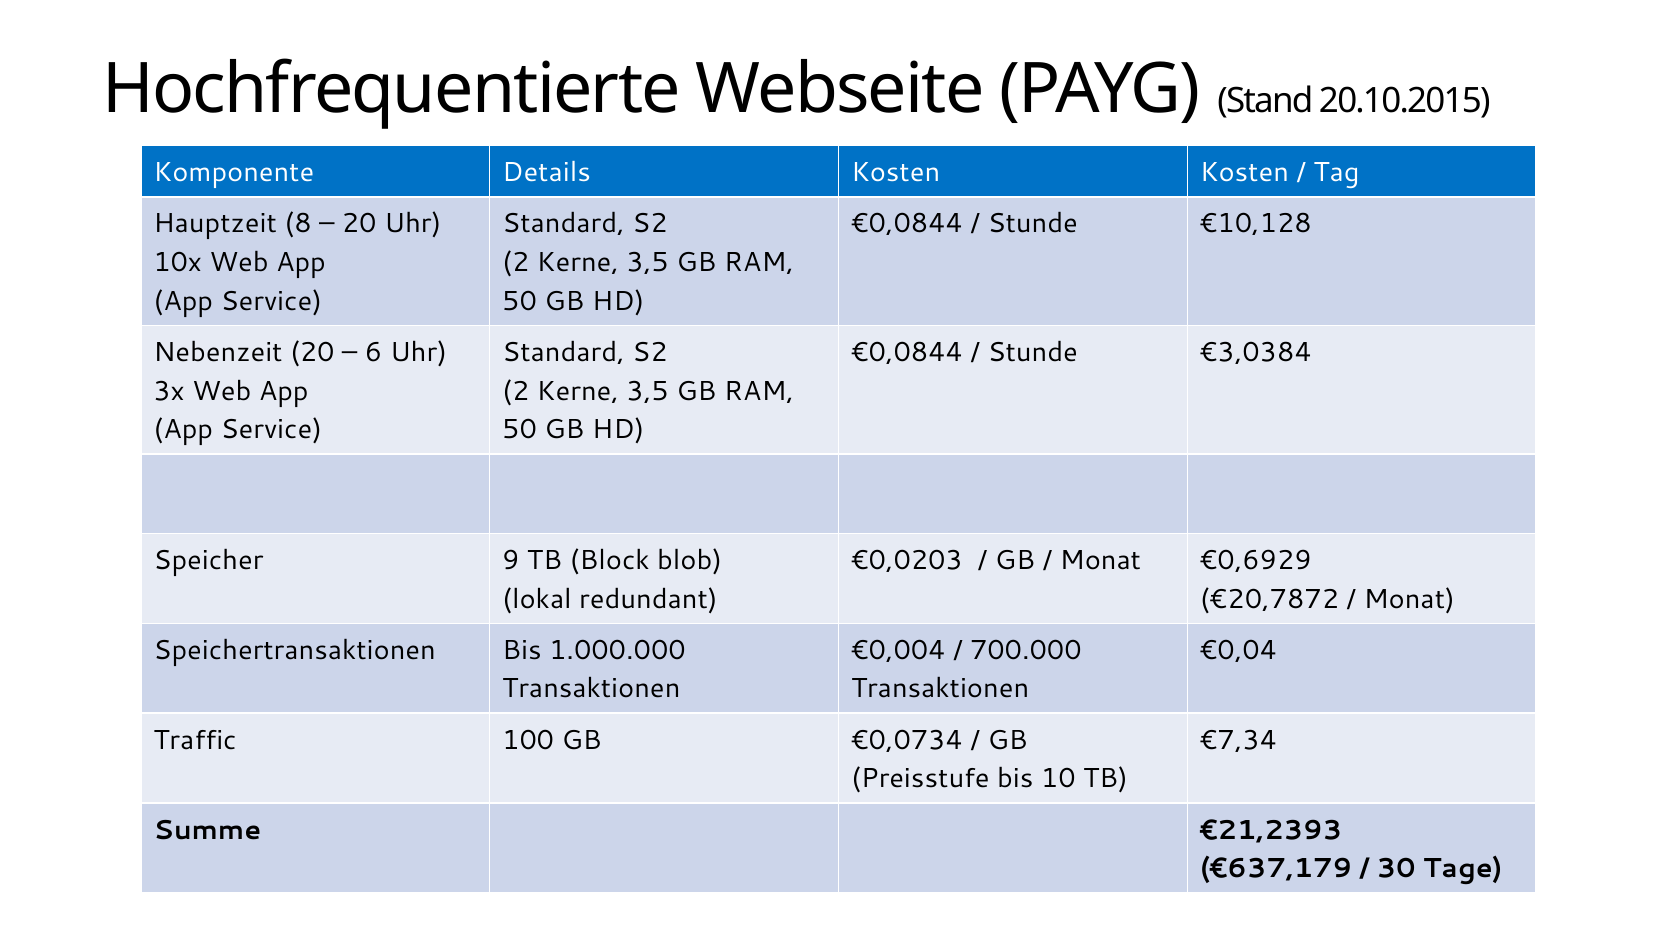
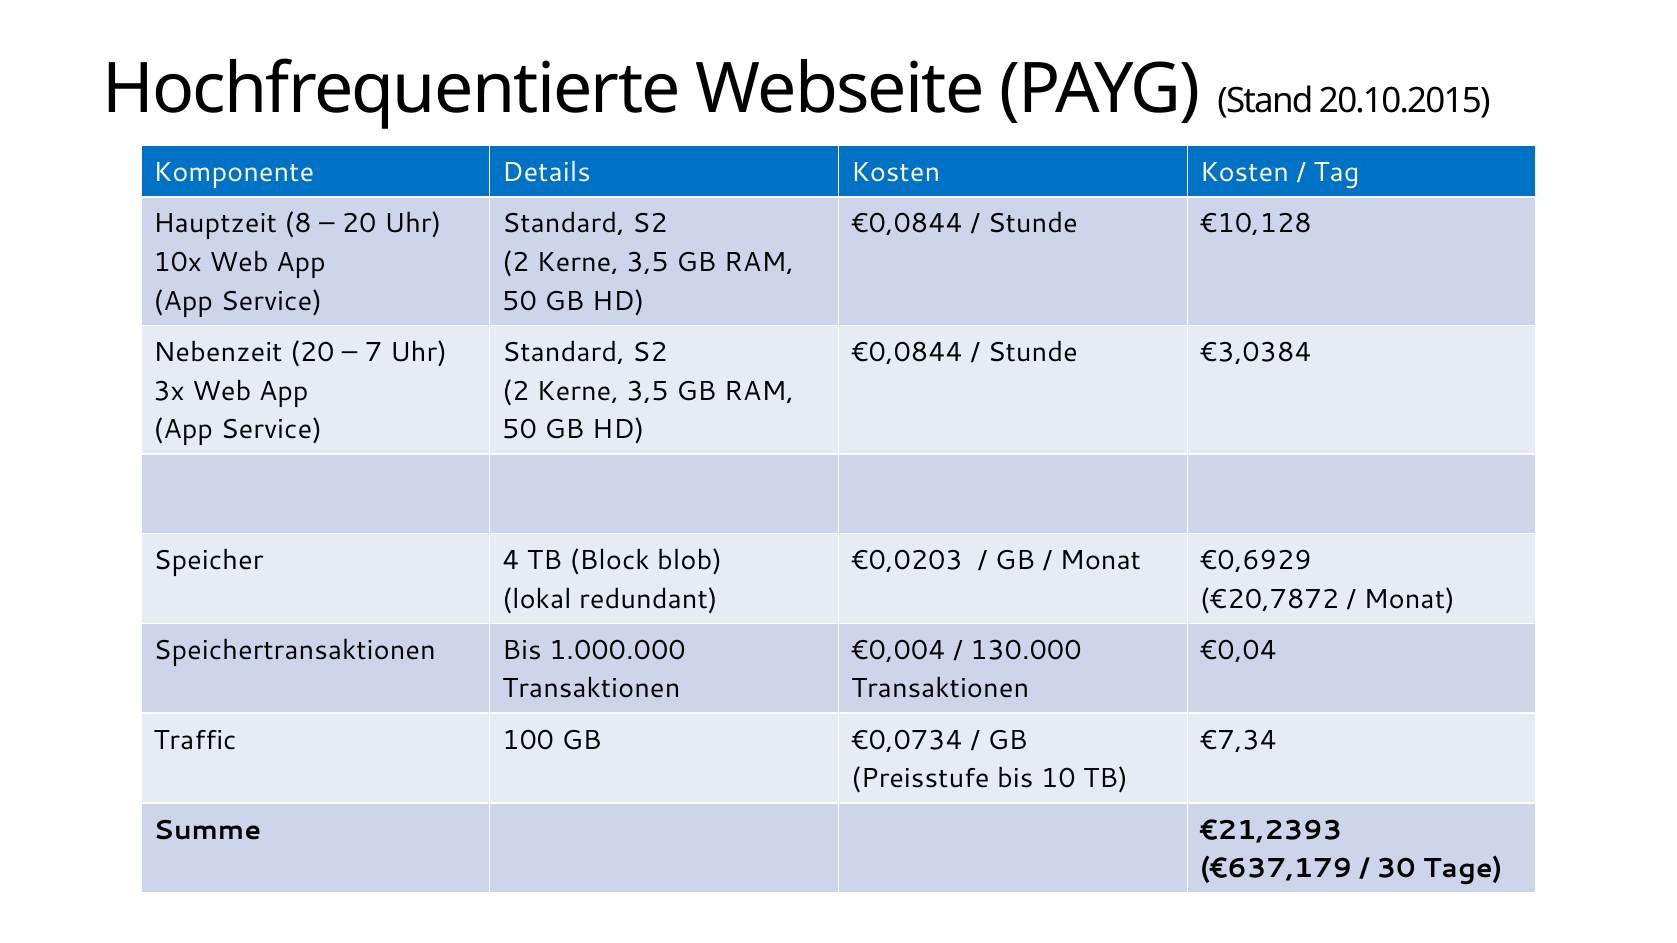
6: 6 -> 7
9: 9 -> 4
700.000: 700.000 -> 130.000
